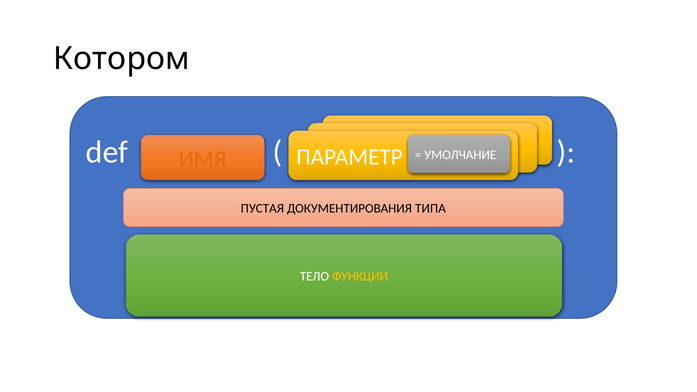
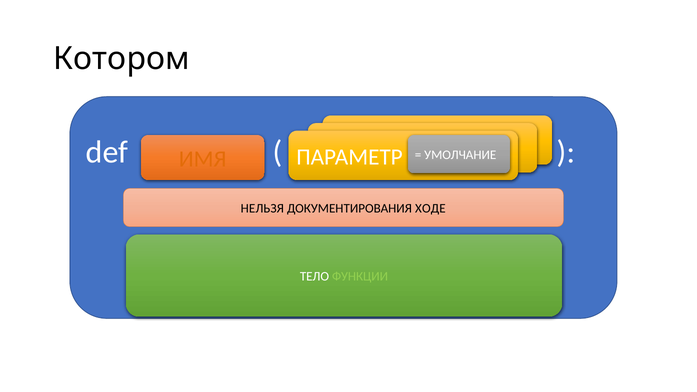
ПУСТАЯ: ПУСТАЯ -> НЕЛЬЗЯ
ТИПА: ТИПА -> ХОДЕ
ФУНКЦИИ colour: yellow -> light green
